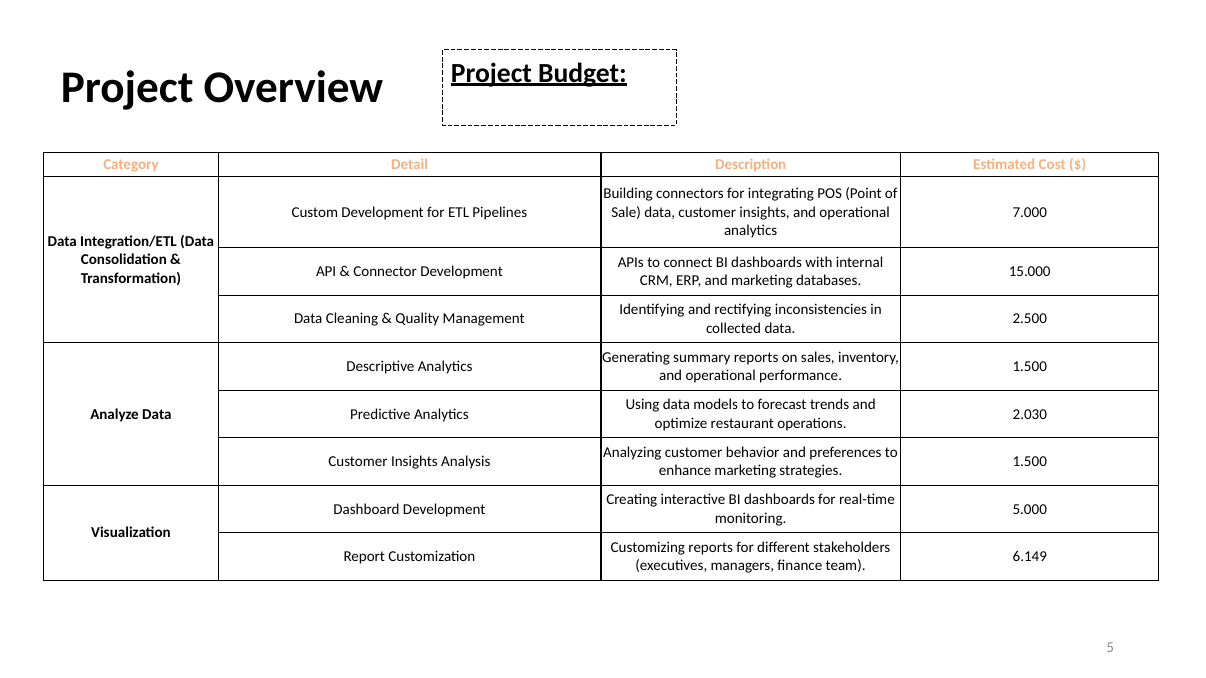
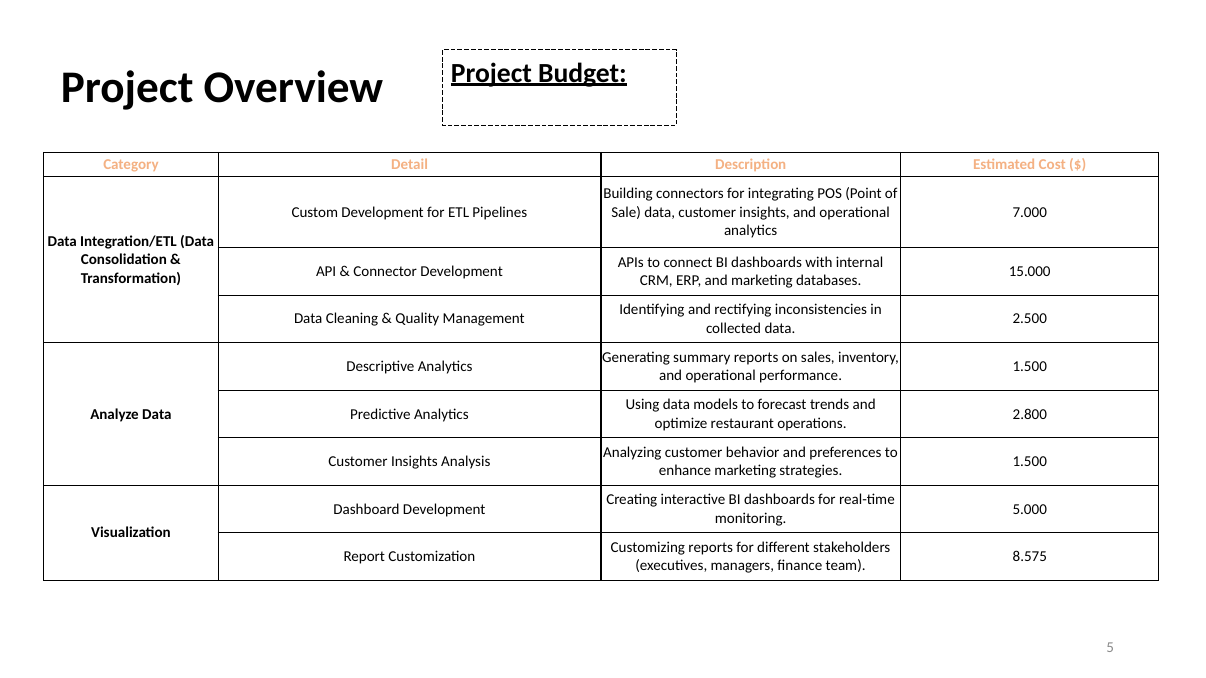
2.030: 2.030 -> 2.800
6.149: 6.149 -> 8.575
